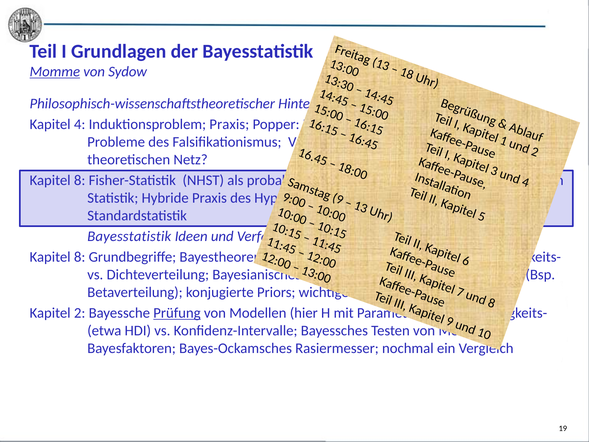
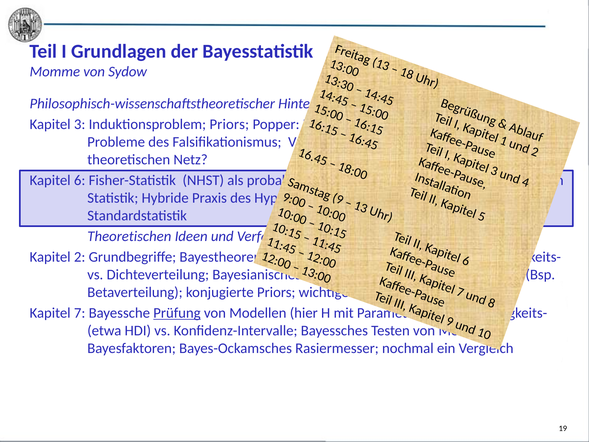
Momme underline: present -> none
Kapitel 4: 4 -> 3
Induktionsproblem Praxis: Praxis -> Priors
8 at (80, 180): 8 -> 6
Bayesstatistik at (129, 236): Bayesstatistik -> Theoretischen
8 at (80, 257): 8 -> 2
Kapitel 2: 2 -> 7
